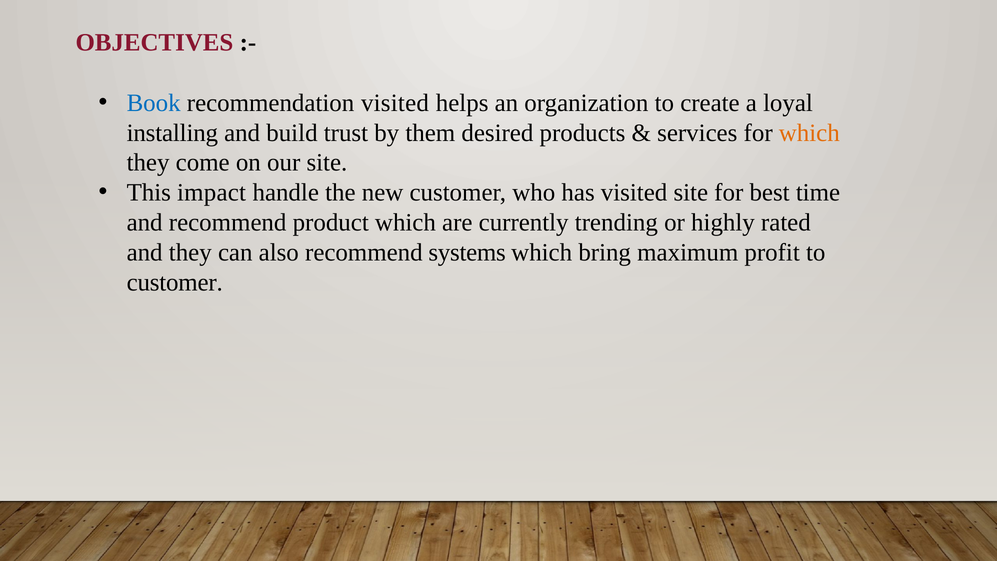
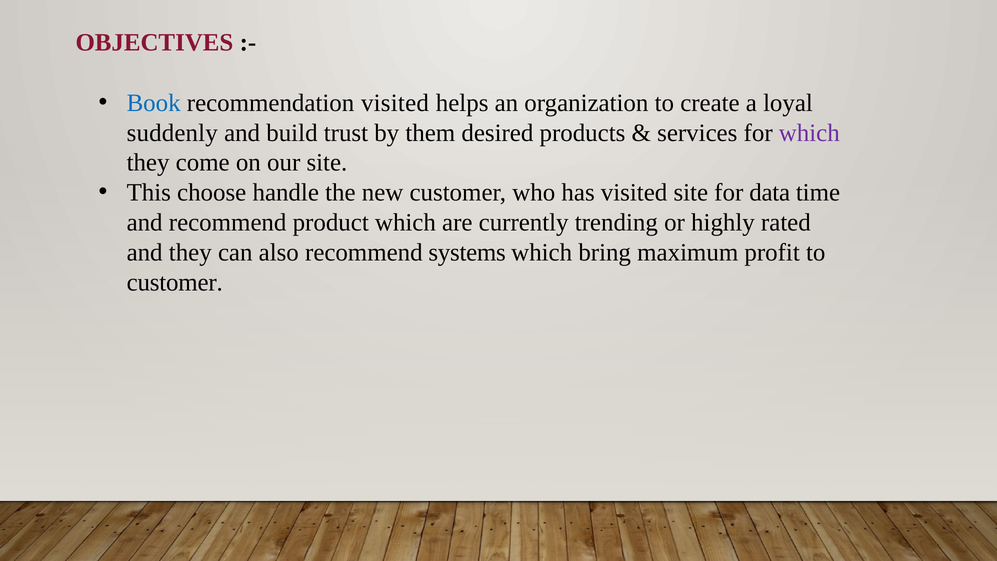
installing: installing -> suddenly
which at (809, 133) colour: orange -> purple
impact: impact -> choose
best: best -> data
